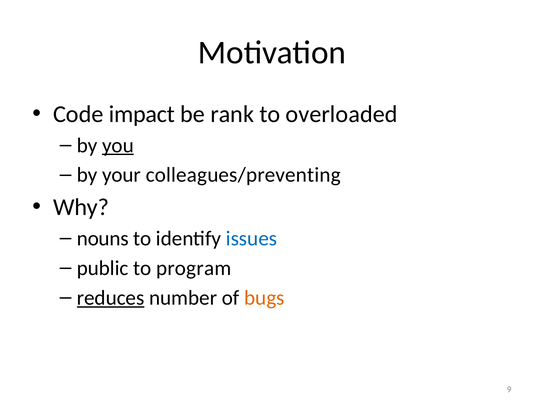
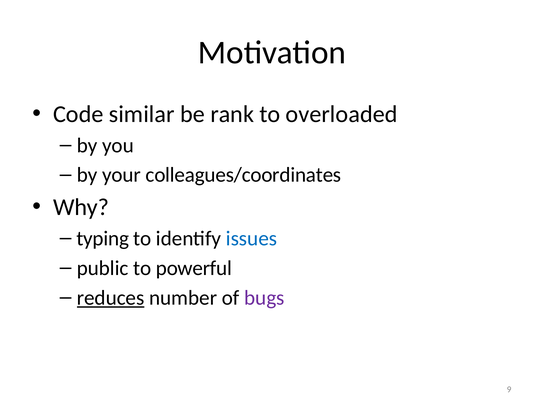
impact: impact -> similar
you underline: present -> none
colleagues/preventing: colleagues/preventing -> colleagues/coordinates
nouns: nouns -> typing
program: program -> powerful
bugs colour: orange -> purple
